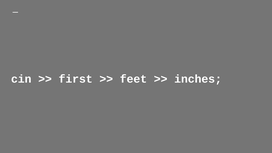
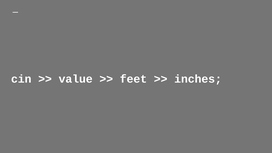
first: first -> value
